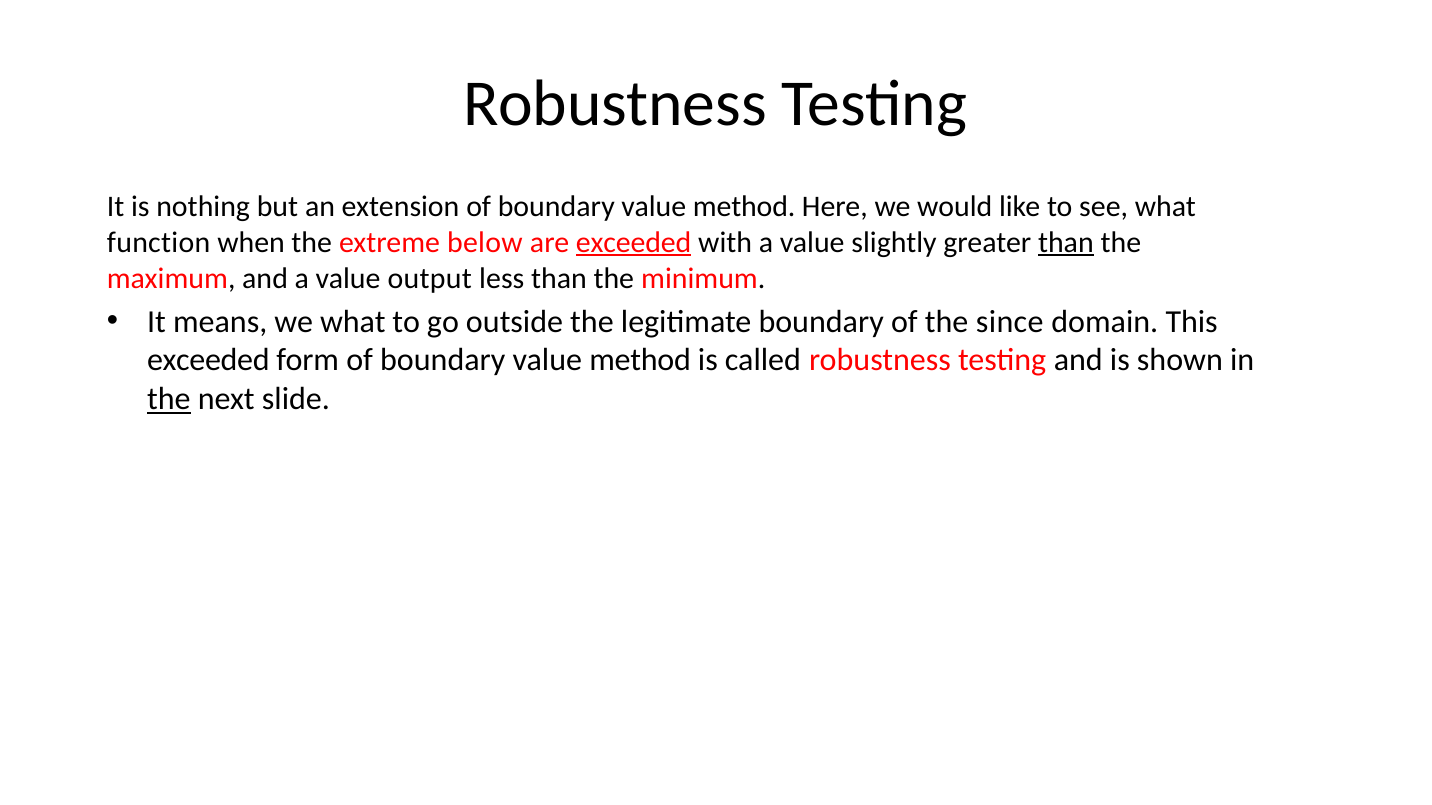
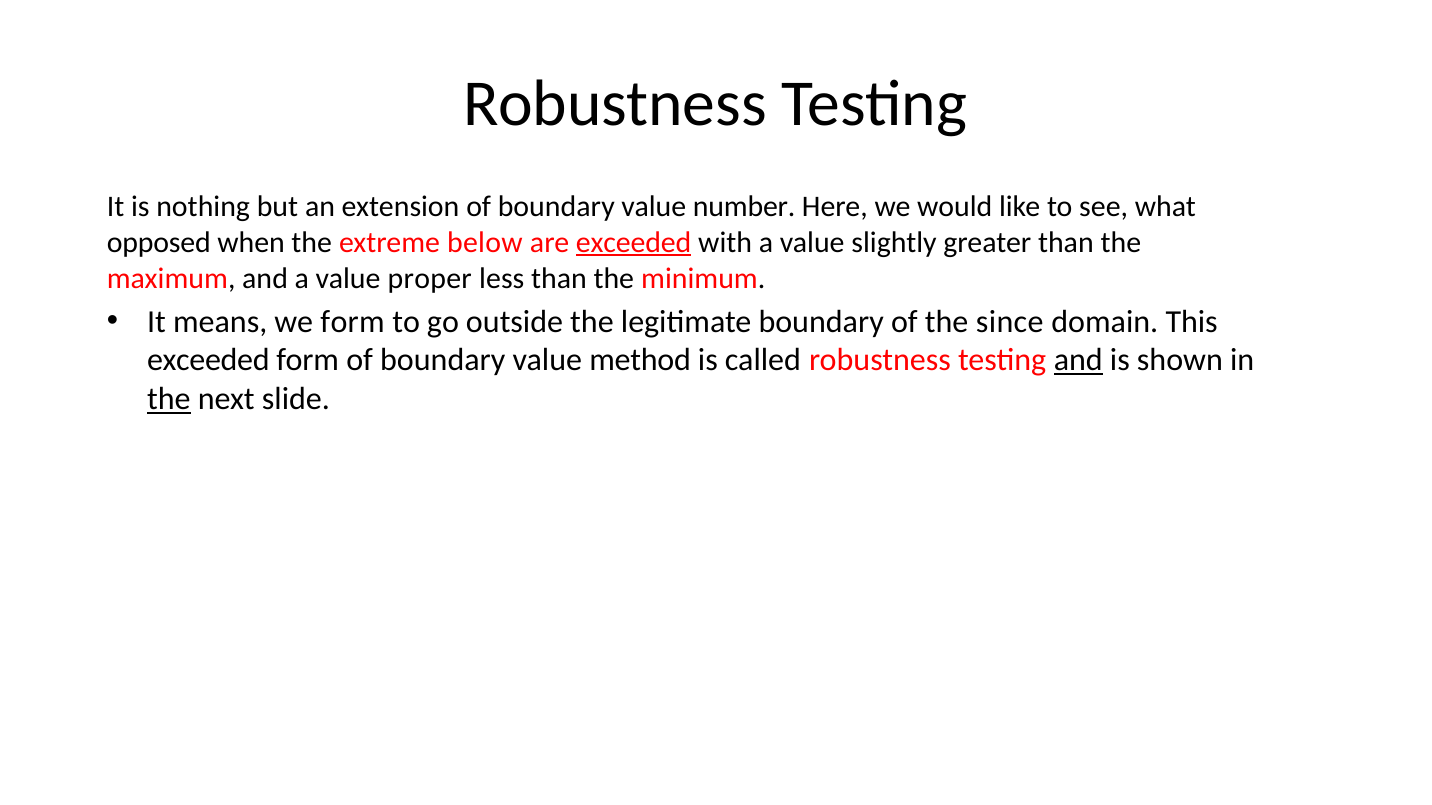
method at (744, 207): method -> number
function: function -> opposed
than at (1066, 243) underline: present -> none
output: output -> proper
we what: what -> form
and at (1078, 361) underline: none -> present
